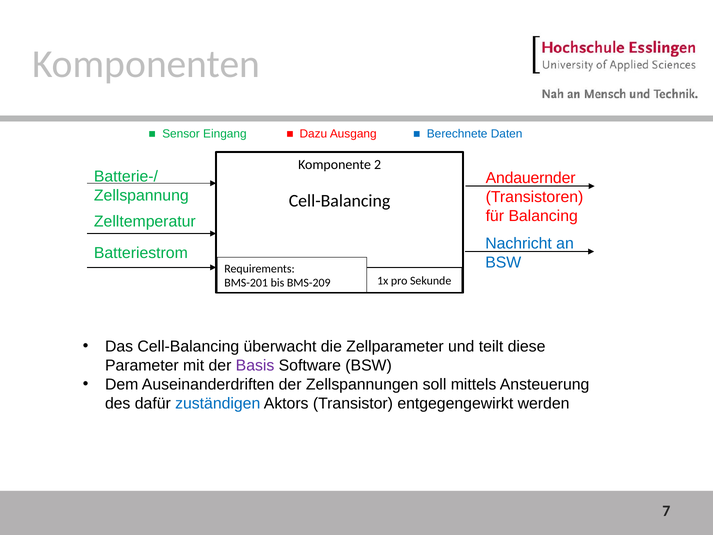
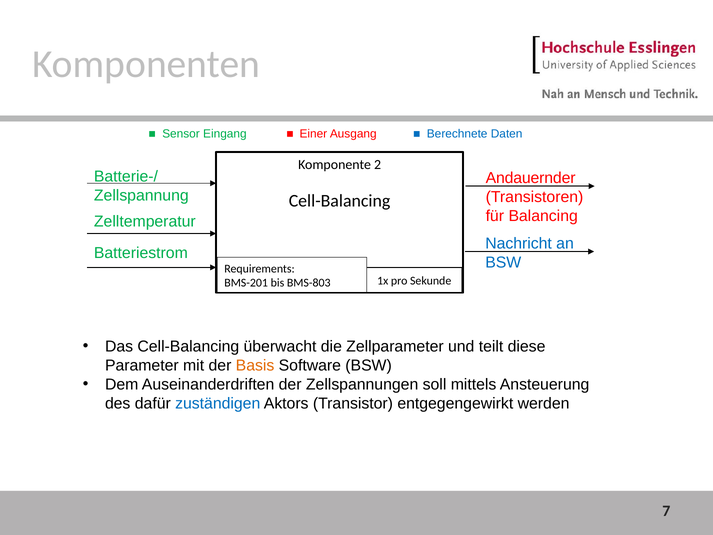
Dazu: Dazu -> Einer
BMS-209: BMS-209 -> BMS-803
Basis colour: purple -> orange
